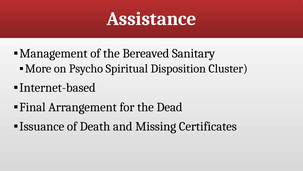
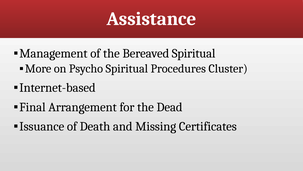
Bereaved Sanitary: Sanitary -> Spiritual
Disposition: Disposition -> Procedures
